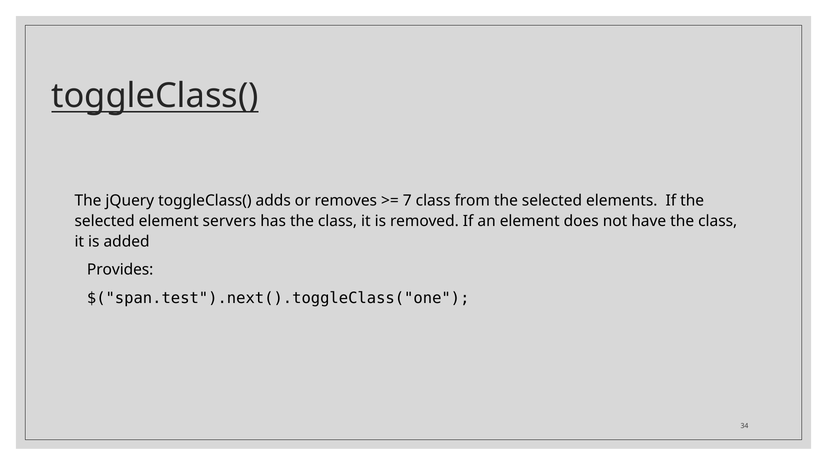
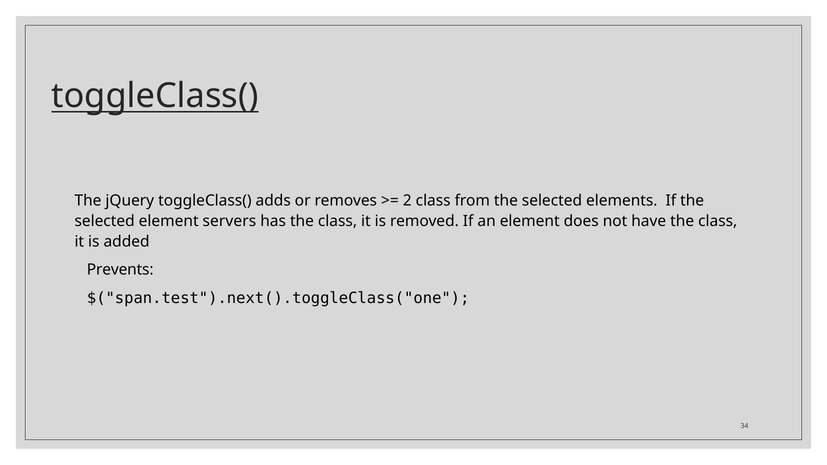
7: 7 -> 2
Provides: Provides -> Prevents
